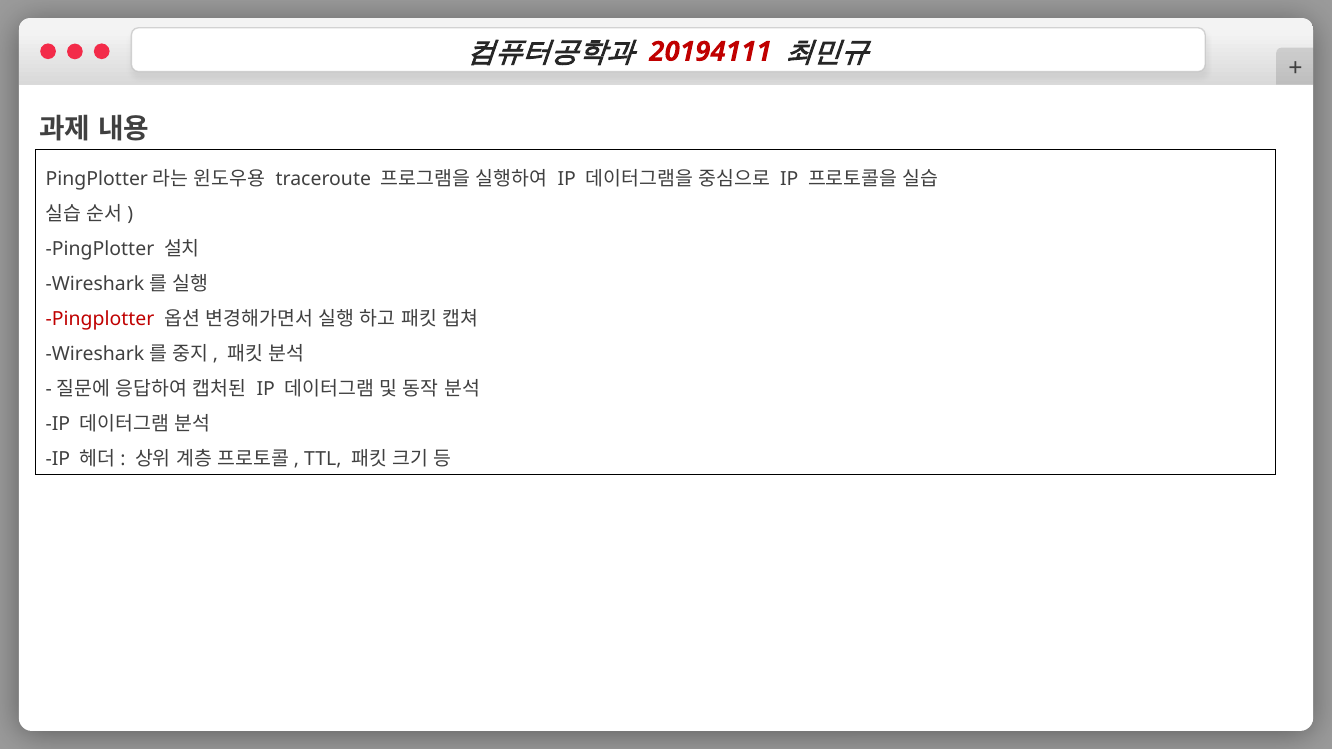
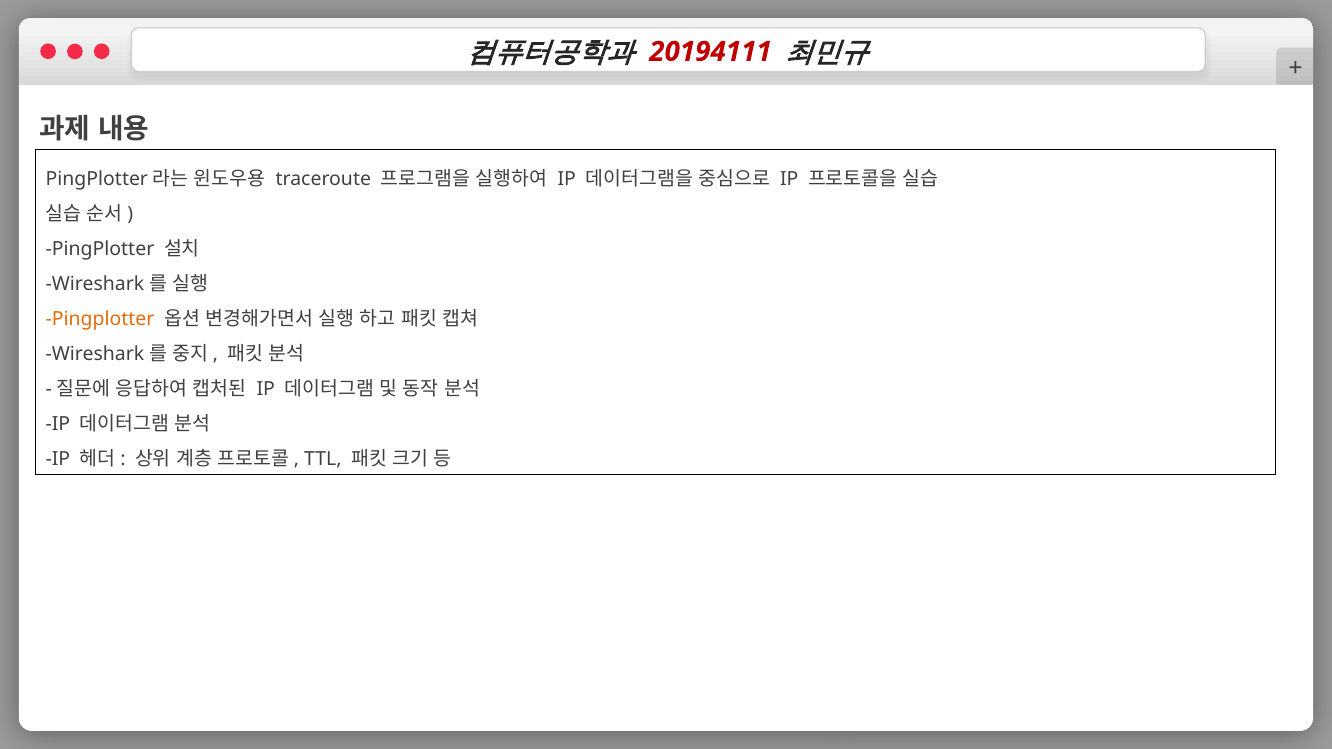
Pingplotter at (100, 319) colour: red -> orange
